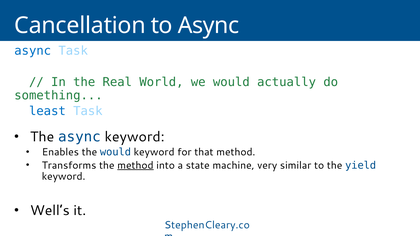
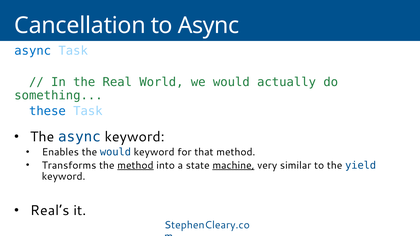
least: least -> these
machine underline: none -> present
Well’s: Well’s -> Real’s
